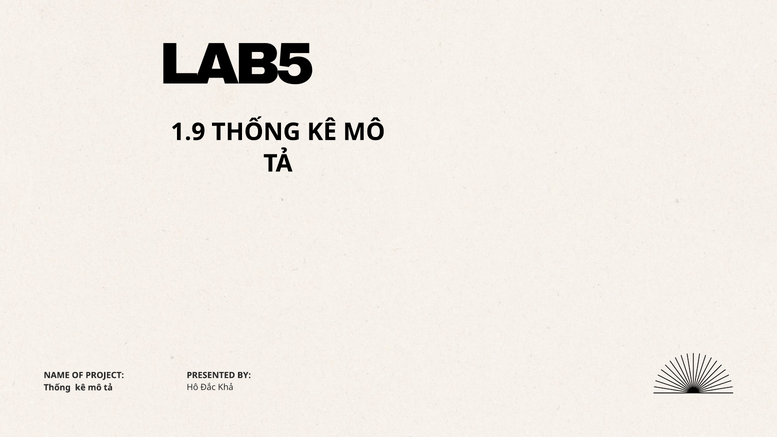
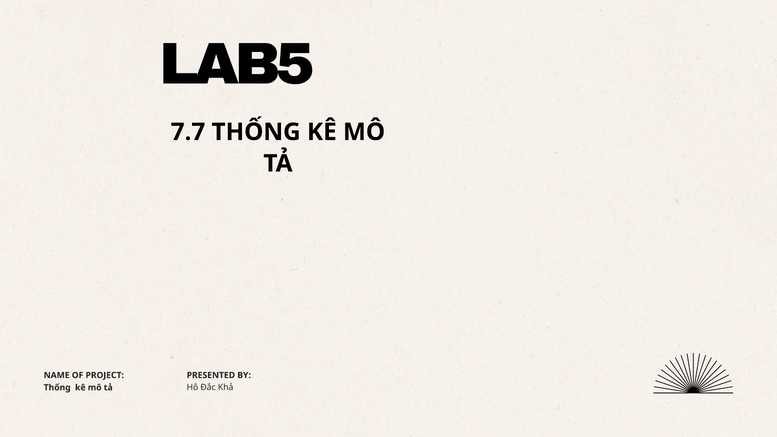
1.9: 1.9 -> 7.7
